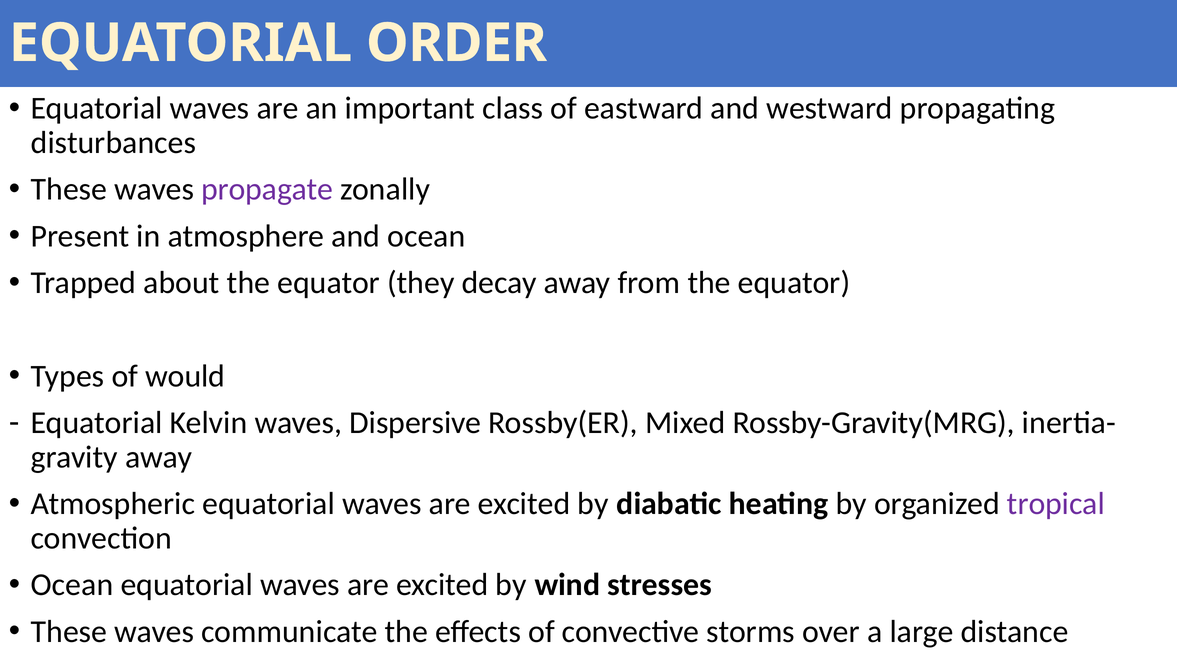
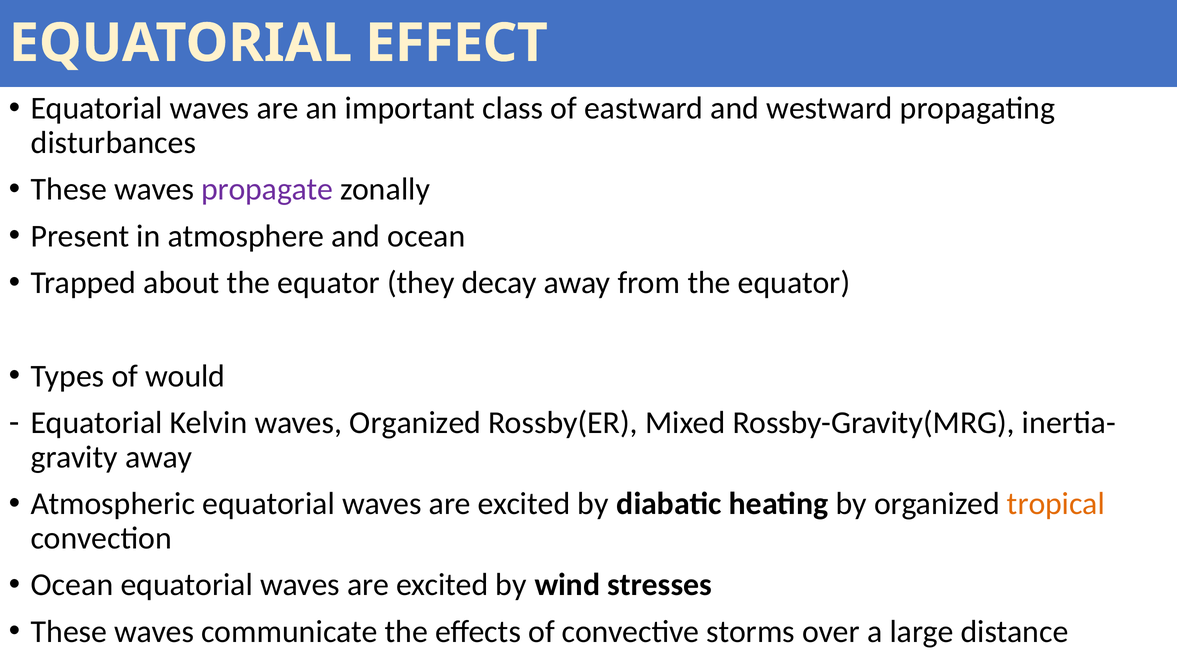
ORDER: ORDER -> EFFECT
waves Dispersive: Dispersive -> Organized
tropical colour: purple -> orange
